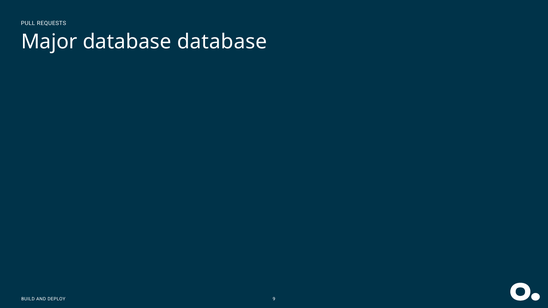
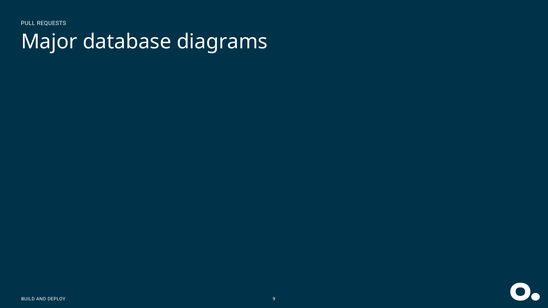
database database: database -> diagrams
